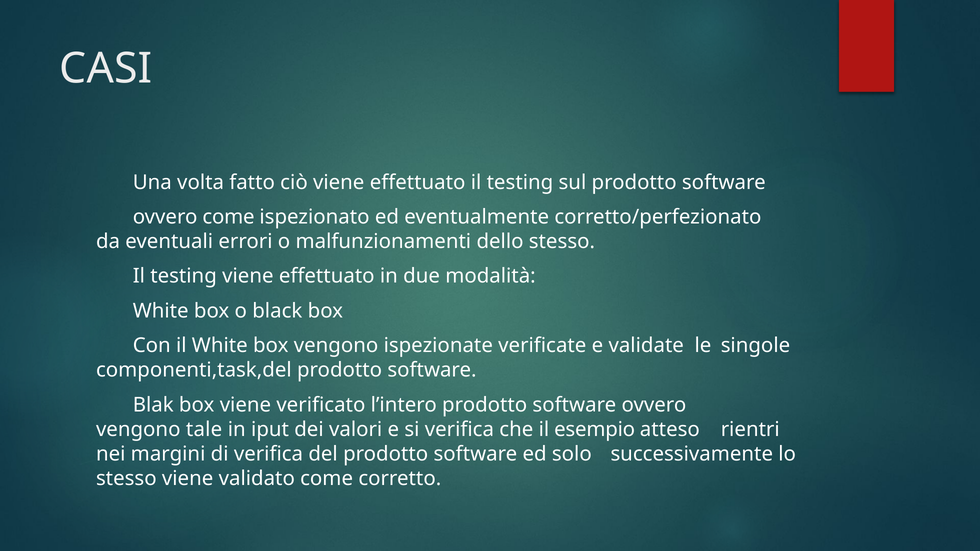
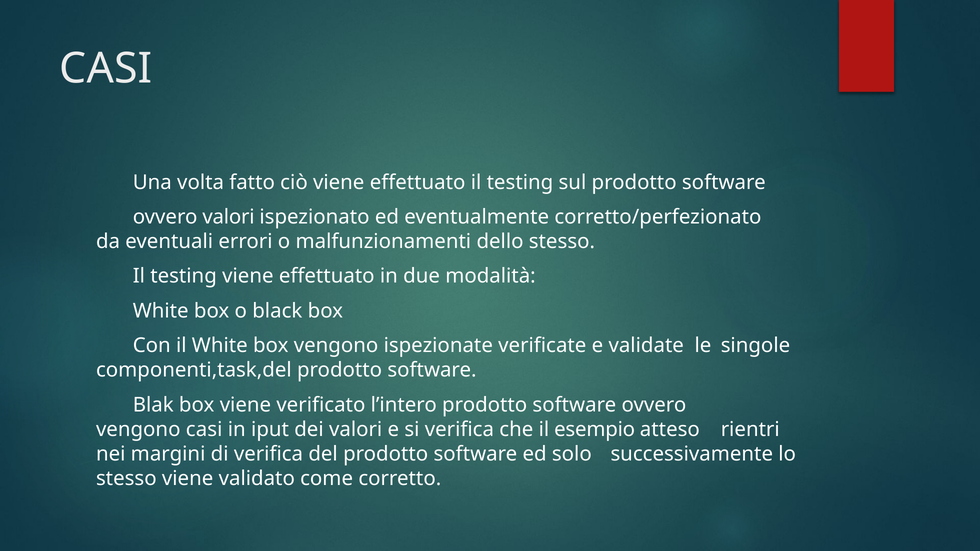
ovvero come: come -> valori
vengono tale: tale -> casi
